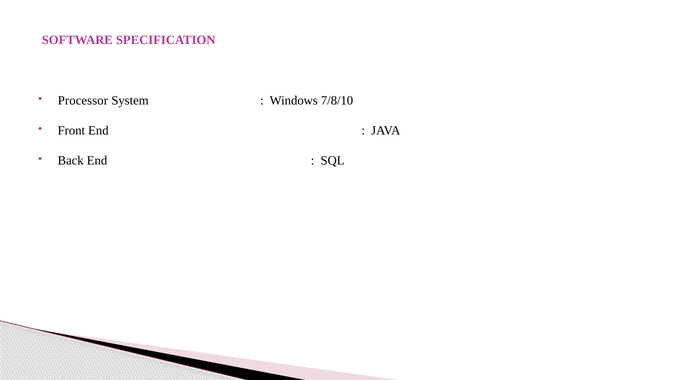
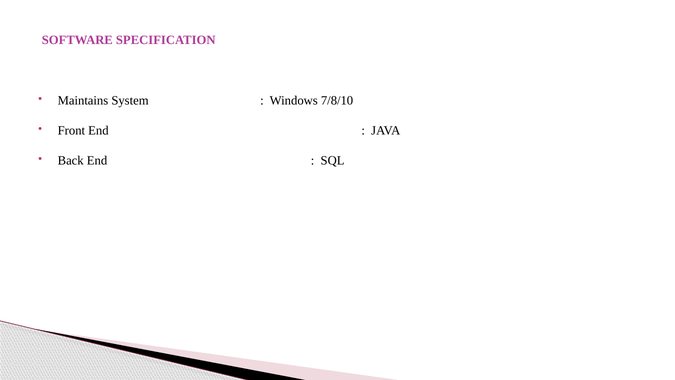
Processor: Processor -> Maintains
